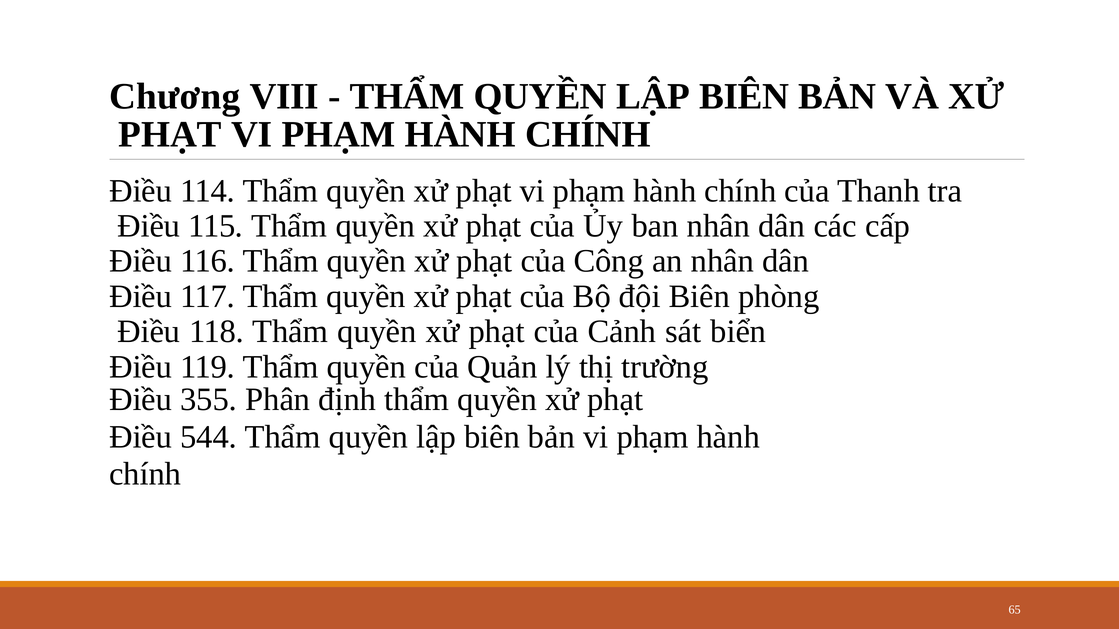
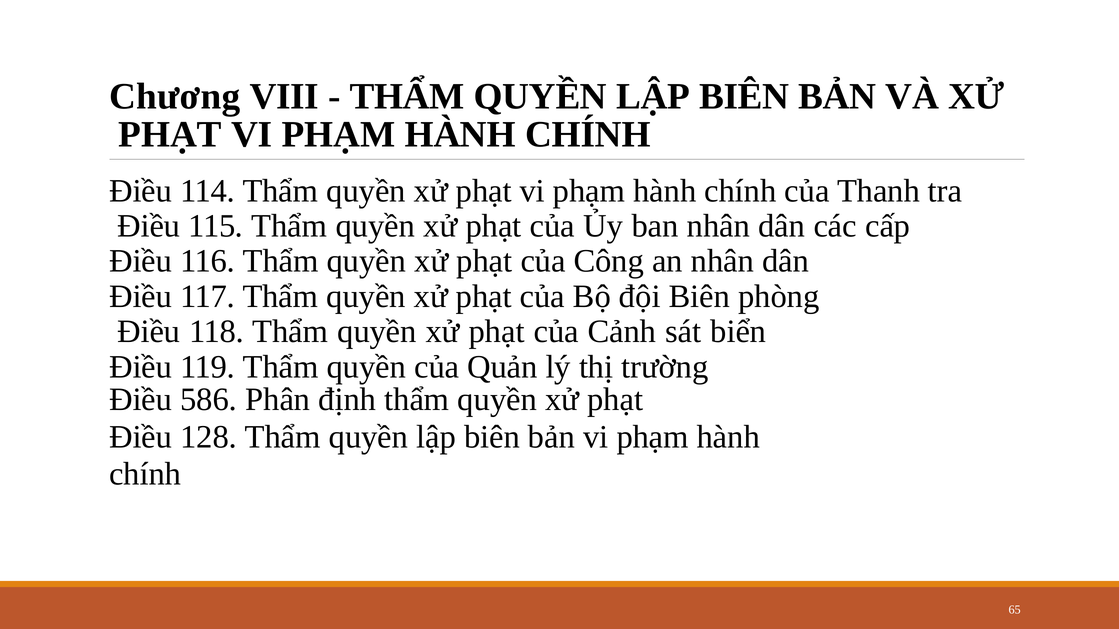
355: 355 -> 586
544: 544 -> 128
